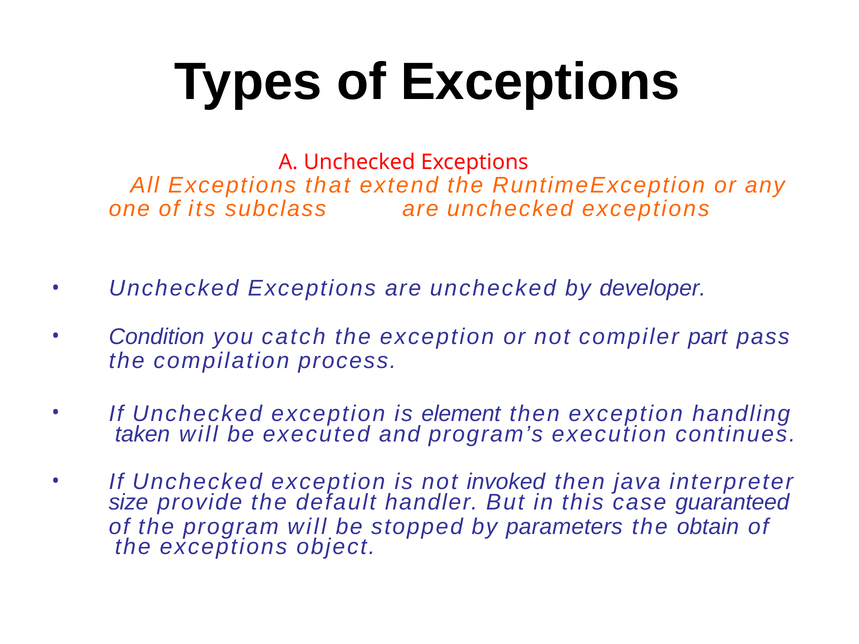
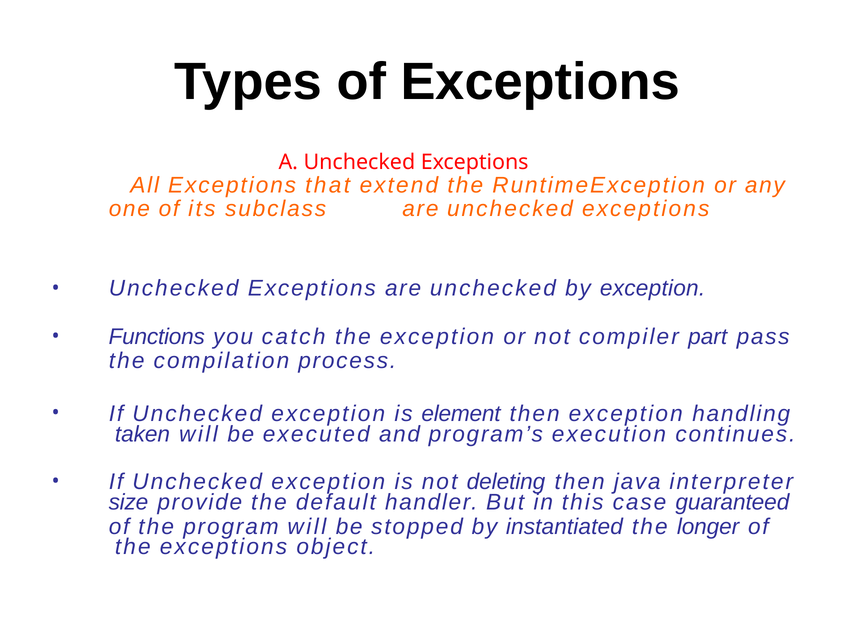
by developer: developer -> exception
Condition: Condition -> Functions
invoked: invoked -> deleting
parameters: parameters -> instantiated
obtain: obtain -> longer
